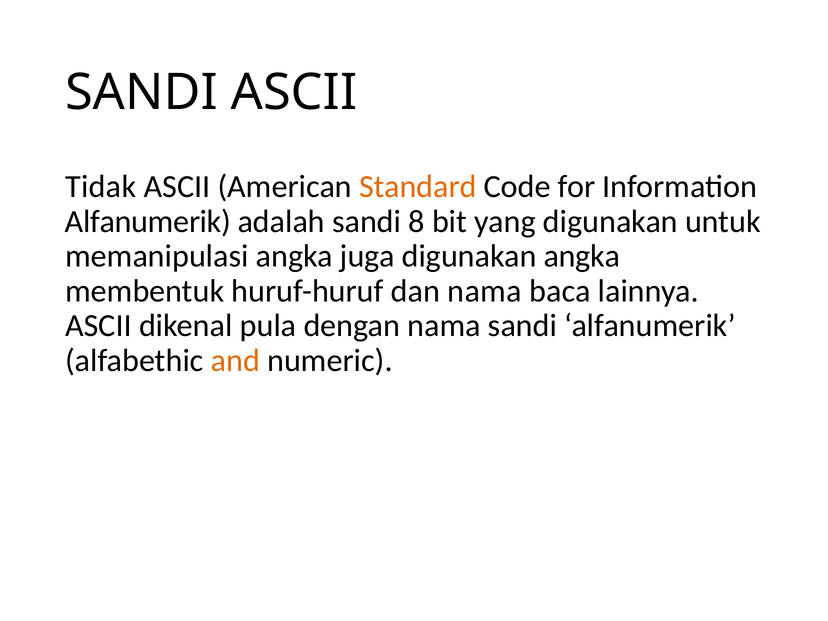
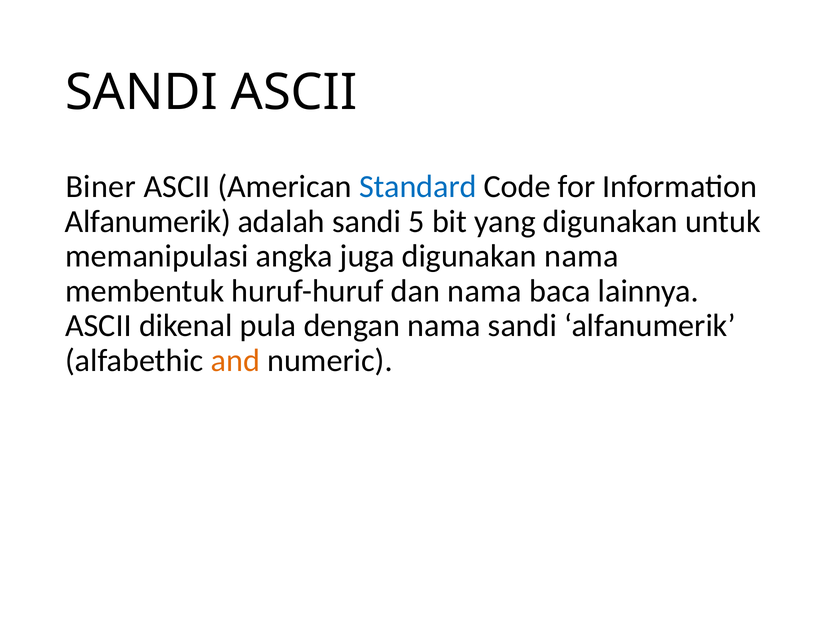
Tidak: Tidak -> Biner
Standard colour: orange -> blue
8: 8 -> 5
digunakan angka: angka -> nama
